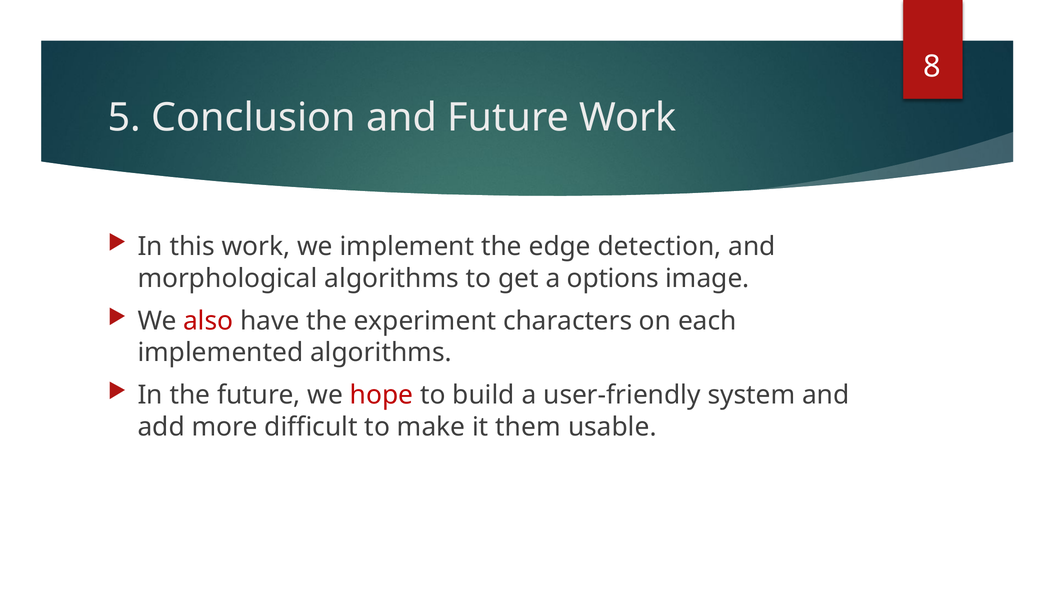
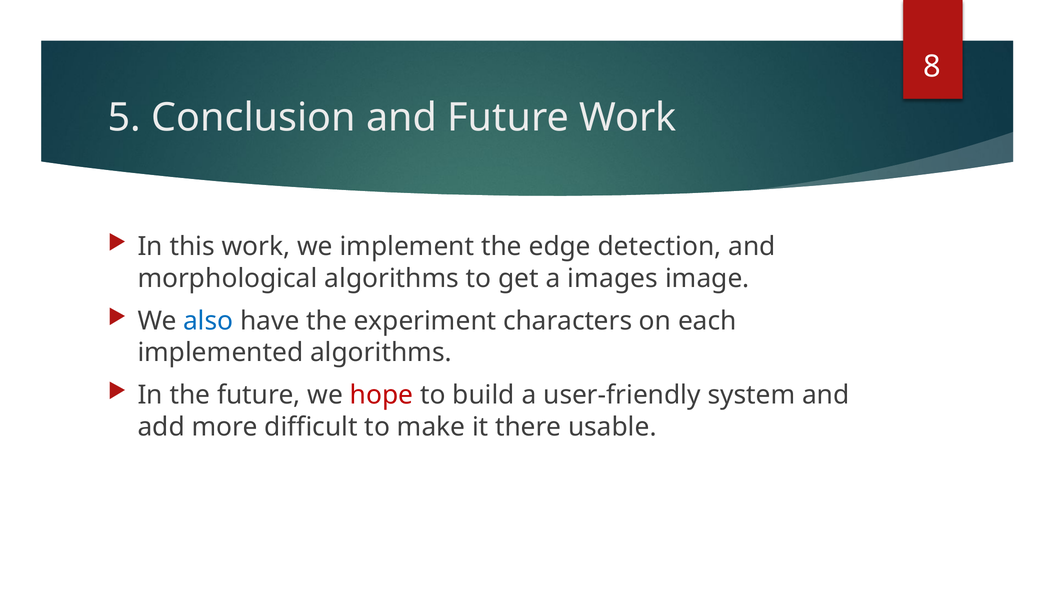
options: options -> images
also colour: red -> blue
them: them -> there
